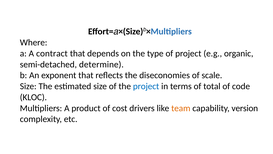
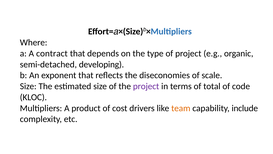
determine: determine -> developing
project at (146, 86) colour: blue -> purple
version: version -> include
